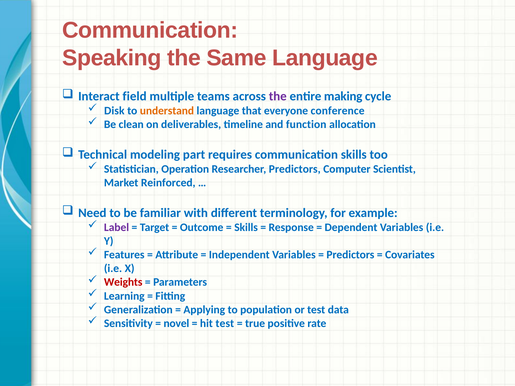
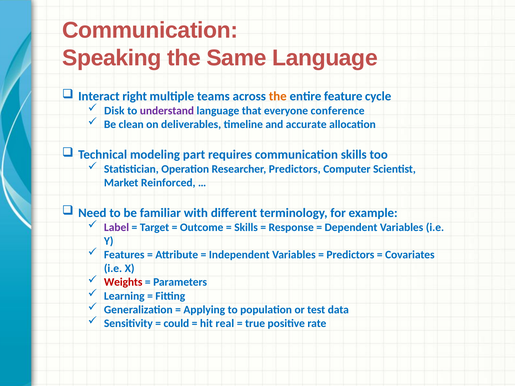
field: field -> right
the at (278, 96) colour: purple -> orange
making: making -> feature
understand colour: orange -> purple
function: function -> accurate
novel: novel -> could
hit test: test -> real
